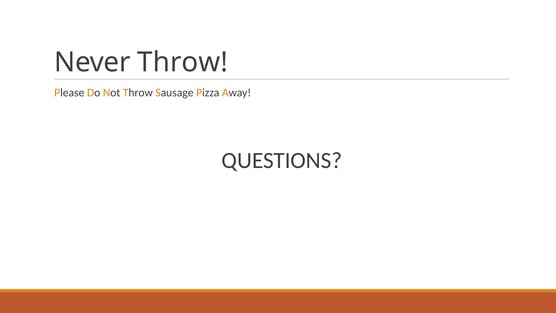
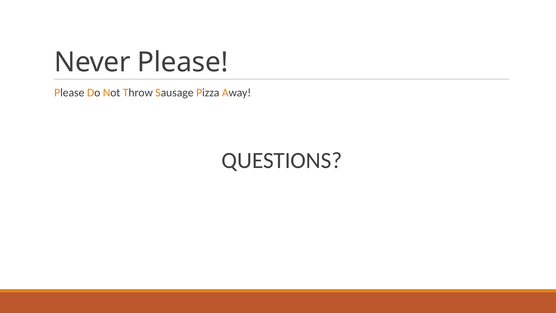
Never Throw: Throw -> Please
